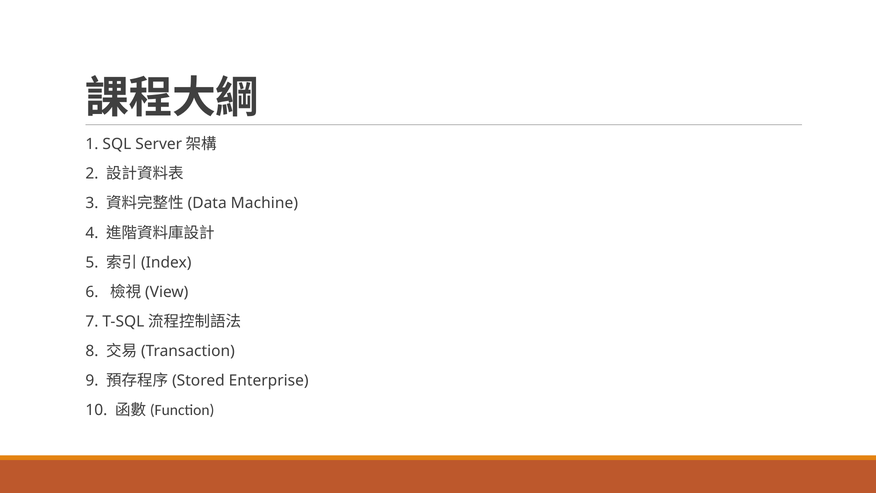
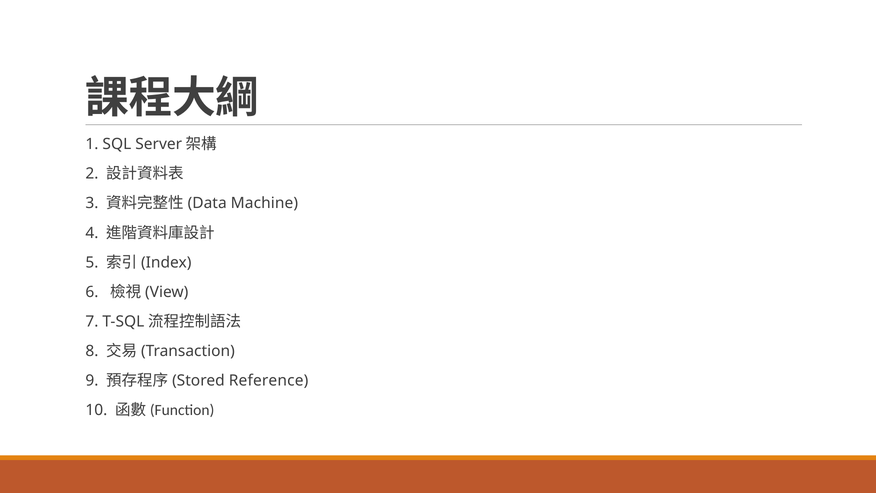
Enterprise: Enterprise -> Reference
